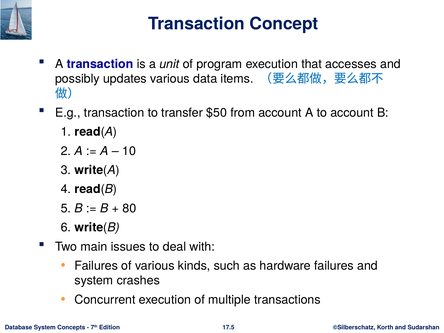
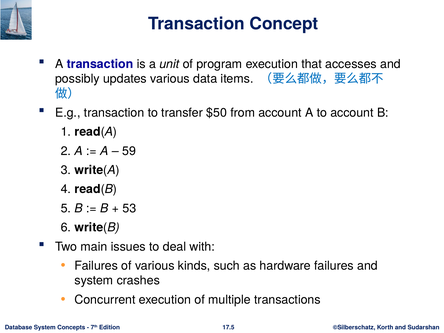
10: 10 -> 59
80: 80 -> 53
